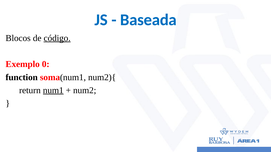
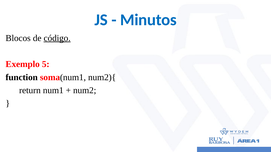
Baseada: Baseada -> Minutos
0: 0 -> 5
num1 underline: present -> none
